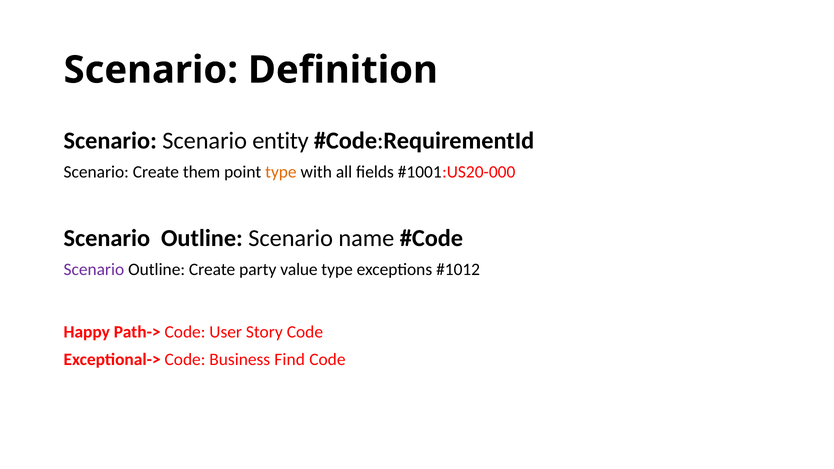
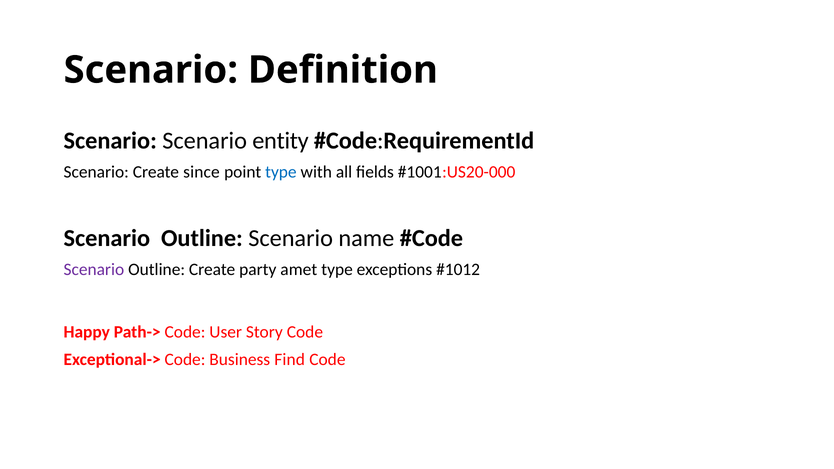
them: them -> since
type at (281, 172) colour: orange -> blue
value: value -> amet
